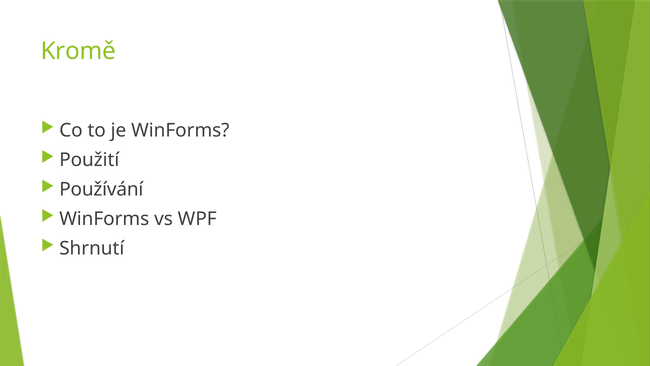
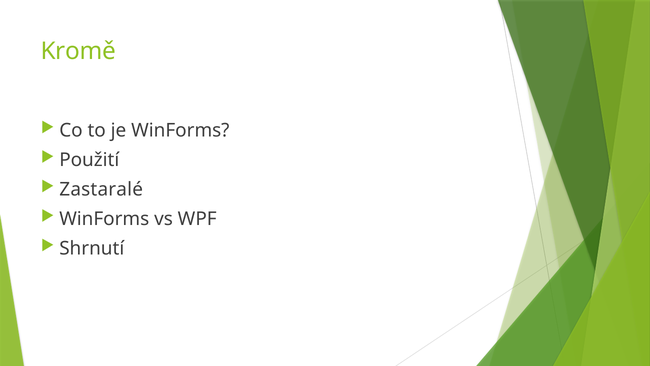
Používání: Používání -> Zastaralé
